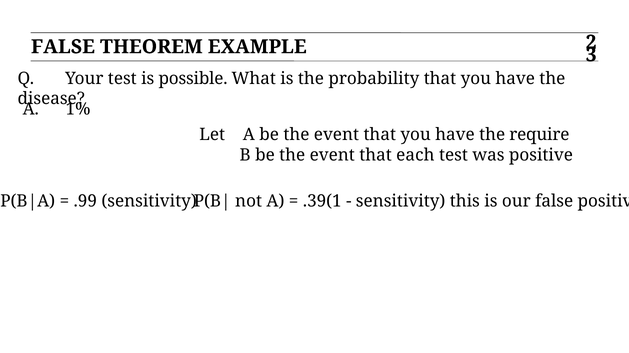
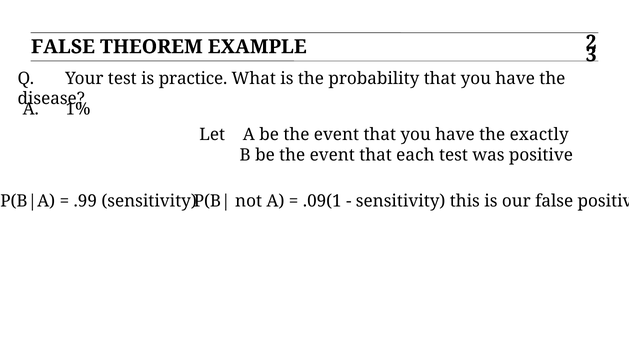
possible: possible -> practice
require: require -> exactly
.39(1: .39(1 -> .09(1
